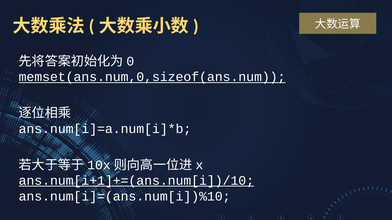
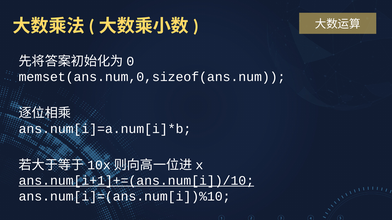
memset(ans.num,0,sizeof(ans.num underline: present -> none
